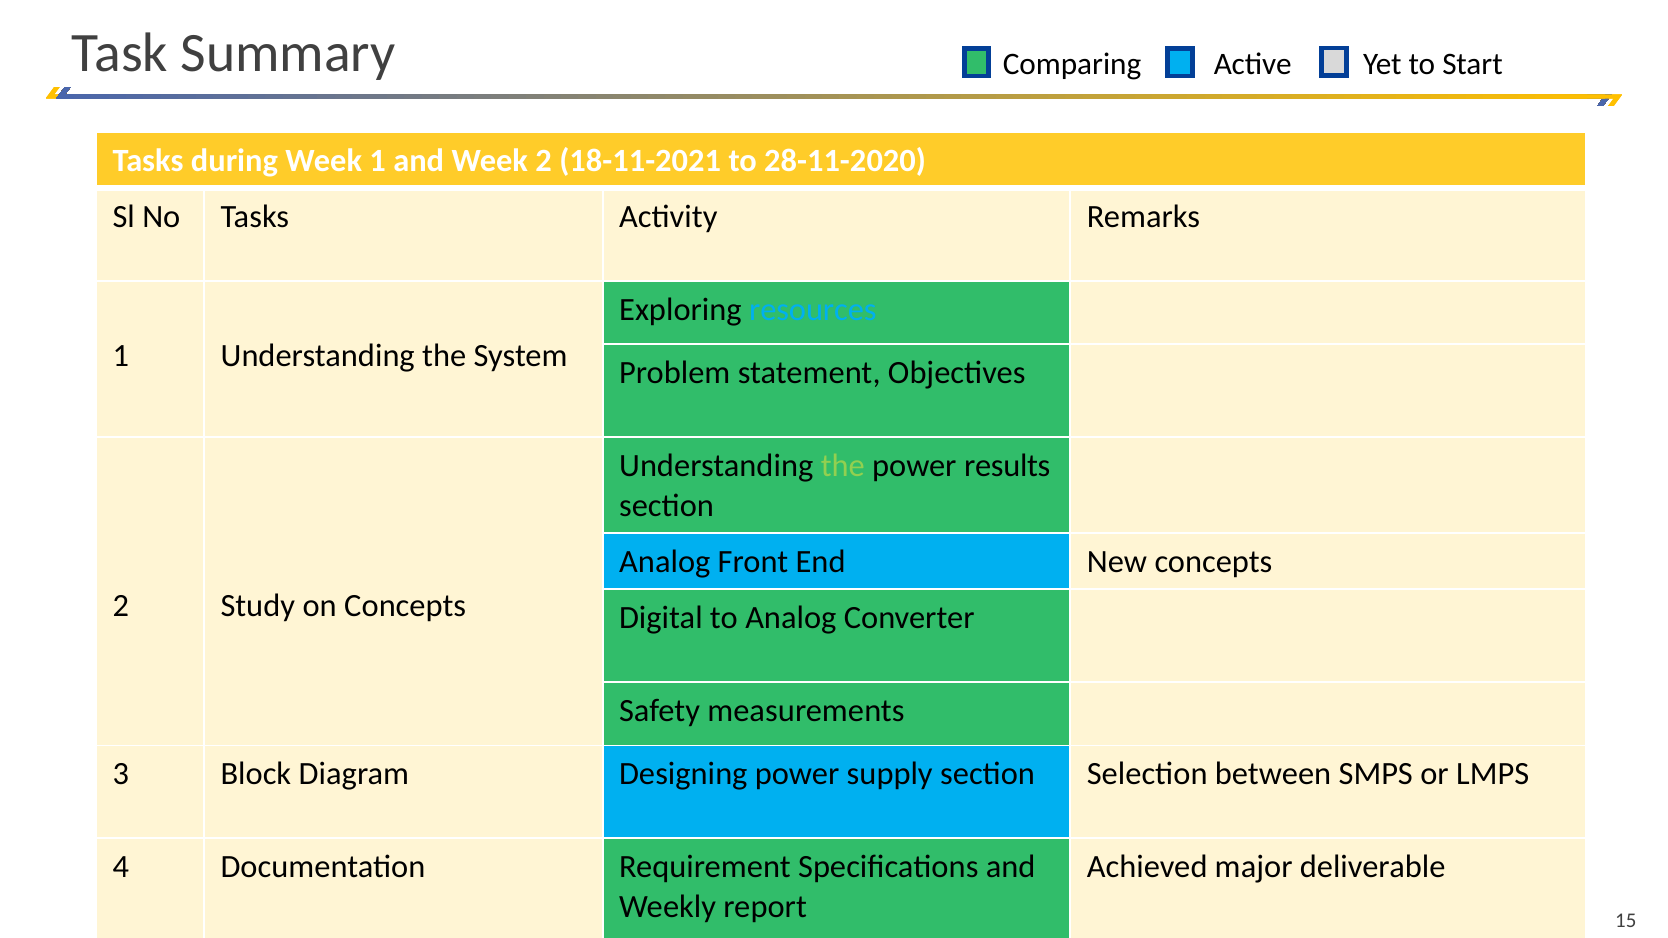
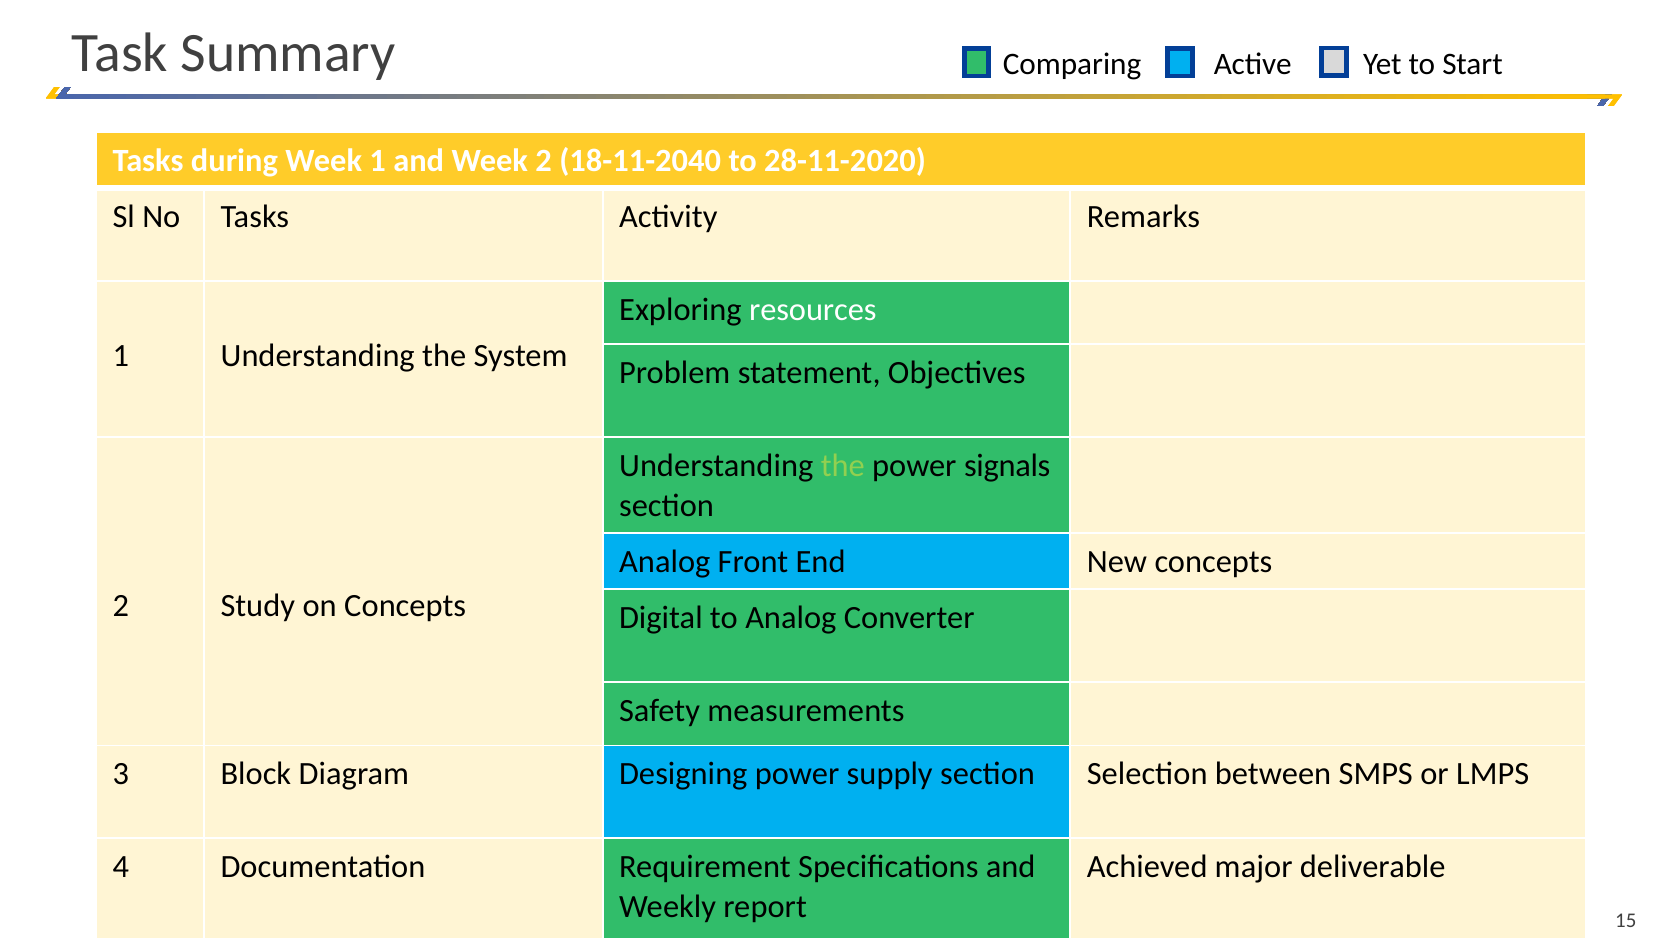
18-11-2021: 18-11-2021 -> 18-11-2040
resources colour: light blue -> white
results: results -> signals
